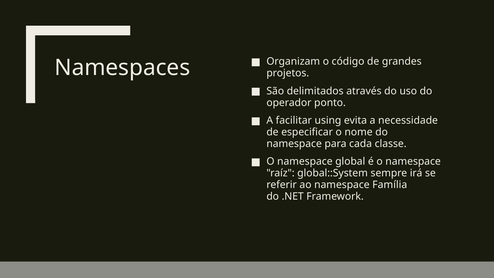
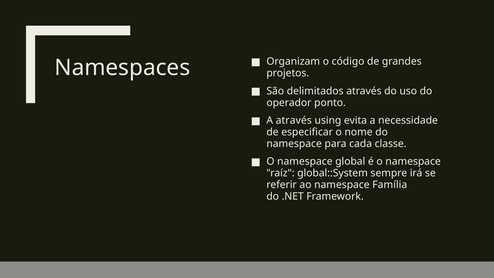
A facilitar: facilitar -> através
